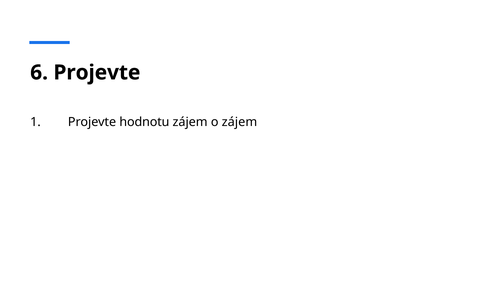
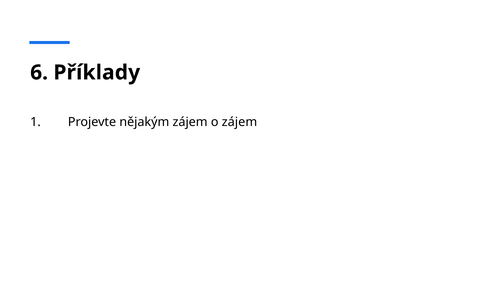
6 Projevte: Projevte -> Příklady
hodnotu: hodnotu -> nějakým
